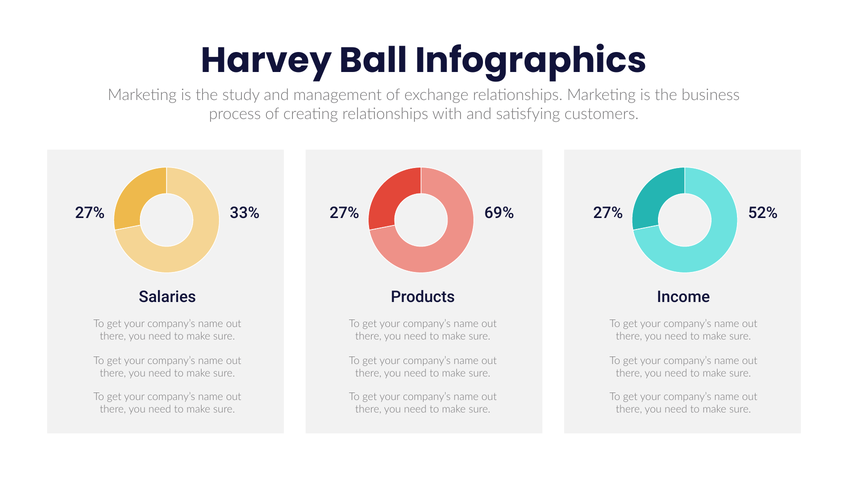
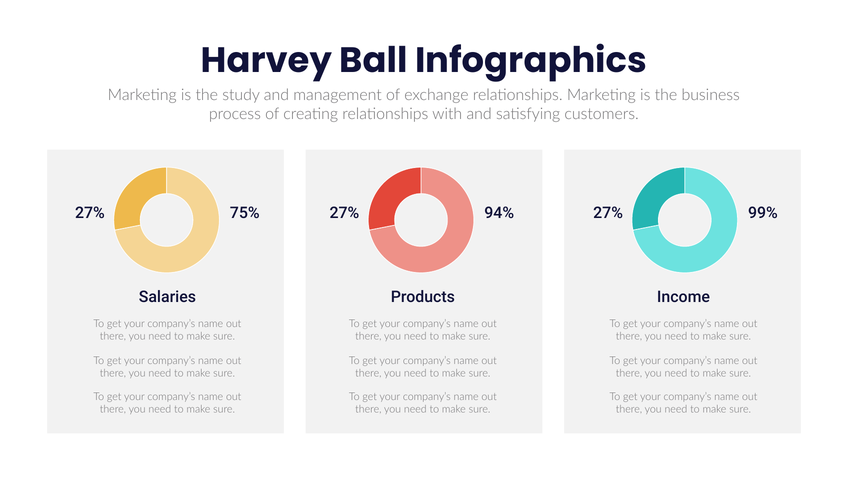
33%: 33% -> 75%
69%: 69% -> 94%
52%: 52% -> 99%
